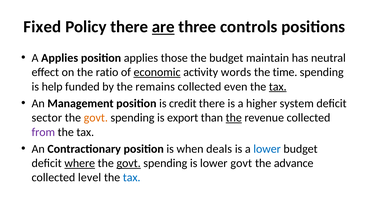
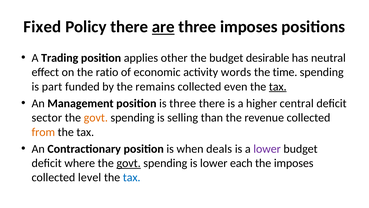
three controls: controls -> imposes
A Applies: Applies -> Trading
those: those -> other
maintain: maintain -> desirable
economic underline: present -> none
help: help -> part
is credit: credit -> three
system: system -> central
export: export -> selling
the at (234, 118) underline: present -> none
from colour: purple -> orange
lower at (267, 149) colour: blue -> purple
where underline: present -> none
lower govt: govt -> each
the advance: advance -> imposes
